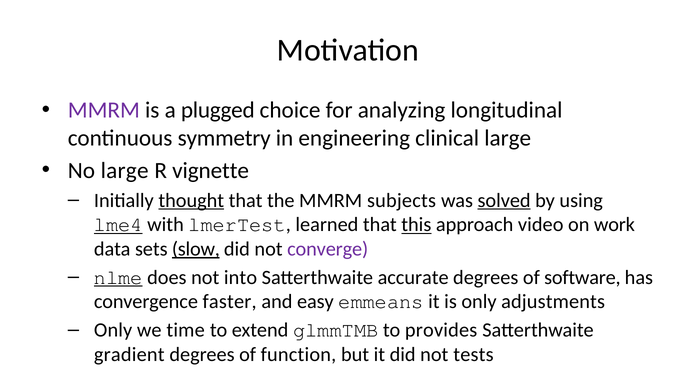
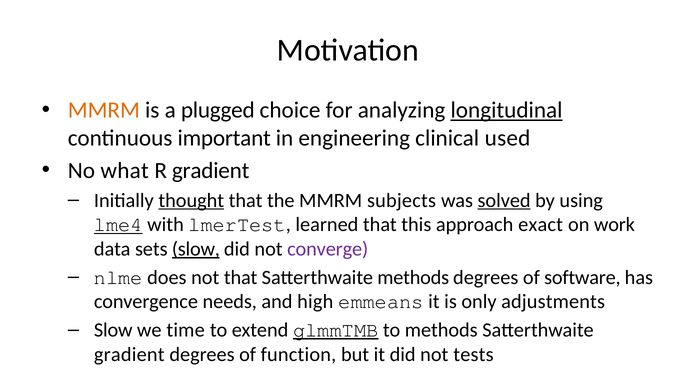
MMRM at (104, 110) colour: purple -> orange
longitudinal underline: none -> present
symmetry: symmetry -> important
clinical large: large -> used
No large: large -> what
R vignette: vignette -> gradient
this underline: present -> none
video: video -> exact
nlme underline: present -> none
not into: into -> that
Satterthwaite accurate: accurate -> methods
faster: faster -> needs
easy: easy -> high
Only at (113, 331): Only -> Slow
glmmTMB underline: none -> present
to provides: provides -> methods
